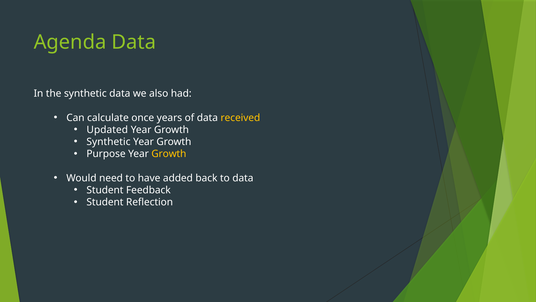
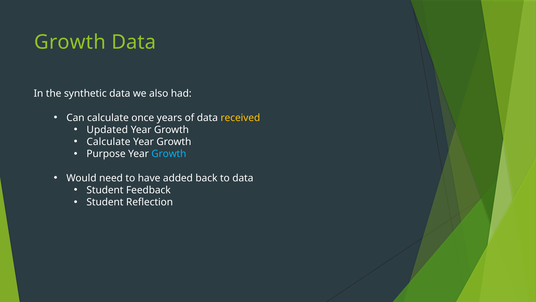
Agenda at (70, 42): Agenda -> Growth
Synthetic at (109, 142): Synthetic -> Calculate
Growth at (169, 154) colour: yellow -> light blue
